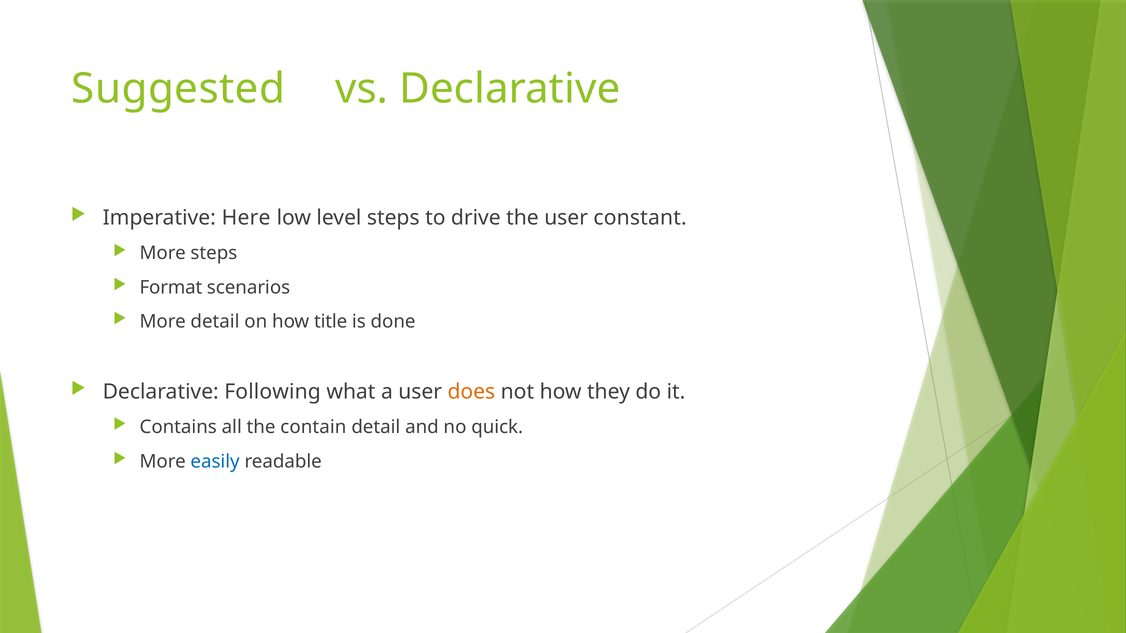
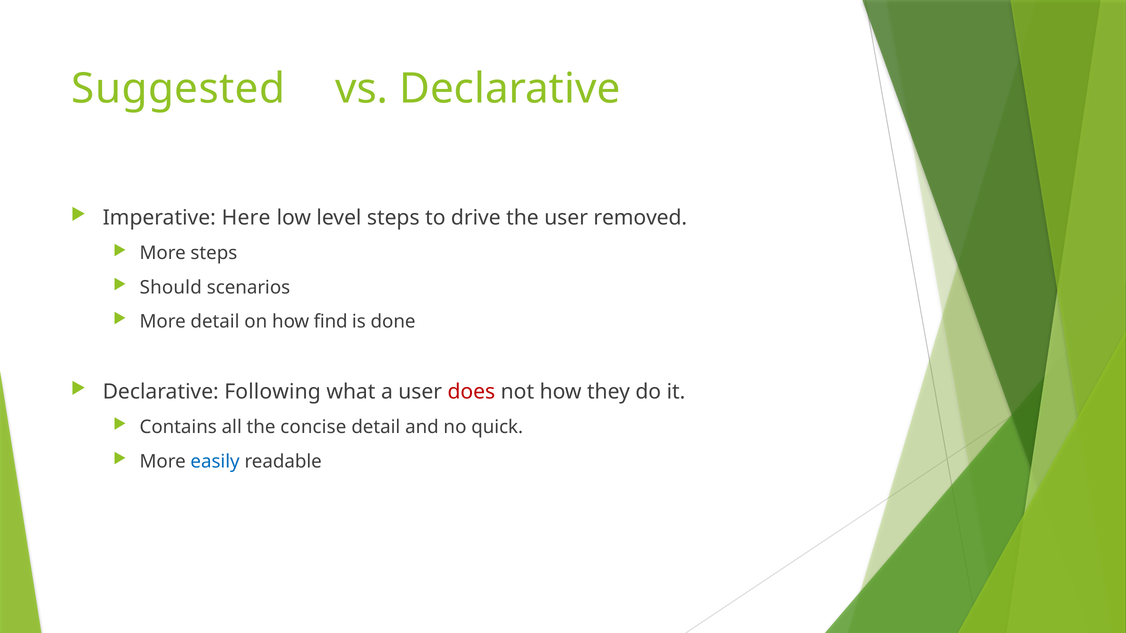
constant: constant -> removed
Format: Format -> Should
title: title -> find
does colour: orange -> red
contain: contain -> concise
